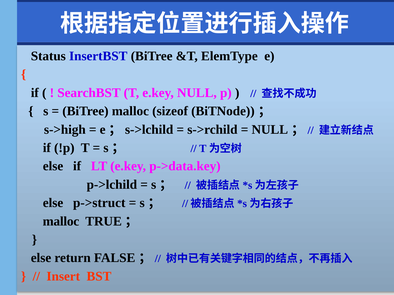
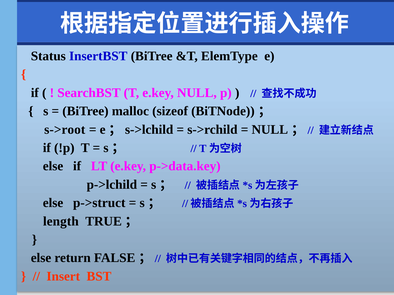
s->high: s->high -> s->root
malloc at (61, 222): malloc -> length
